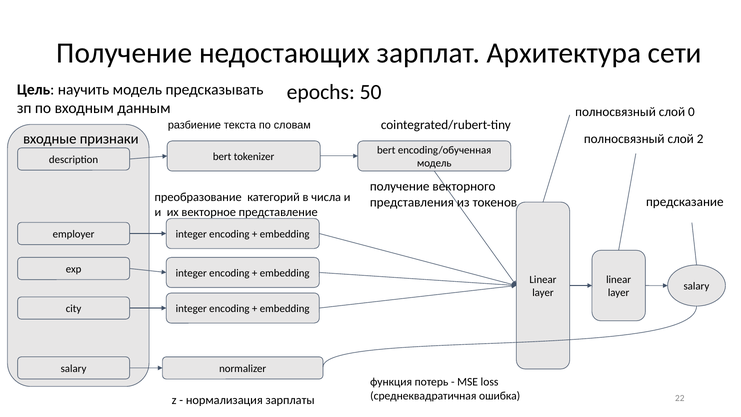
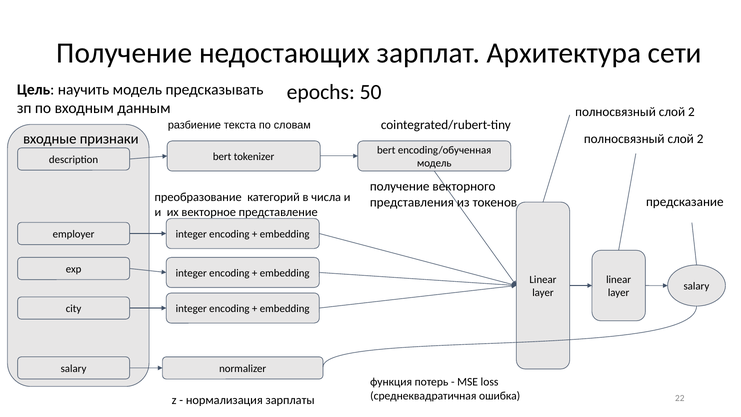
0 at (691, 112): 0 -> 2
